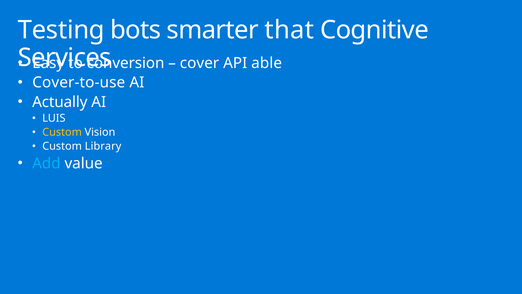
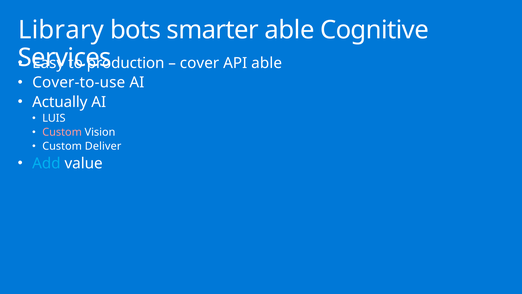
Testing: Testing -> Library
smarter that: that -> able
conversion: conversion -> production
Custom at (62, 132) colour: yellow -> pink
Library: Library -> Deliver
